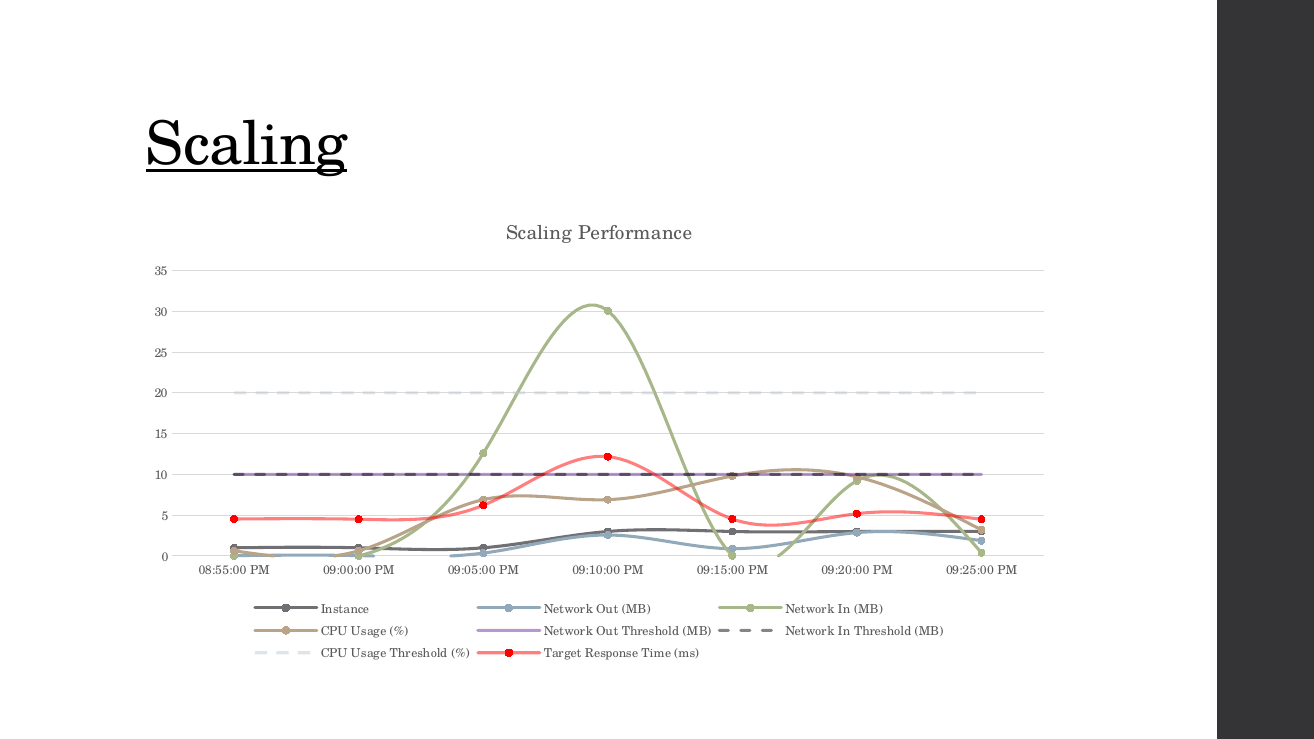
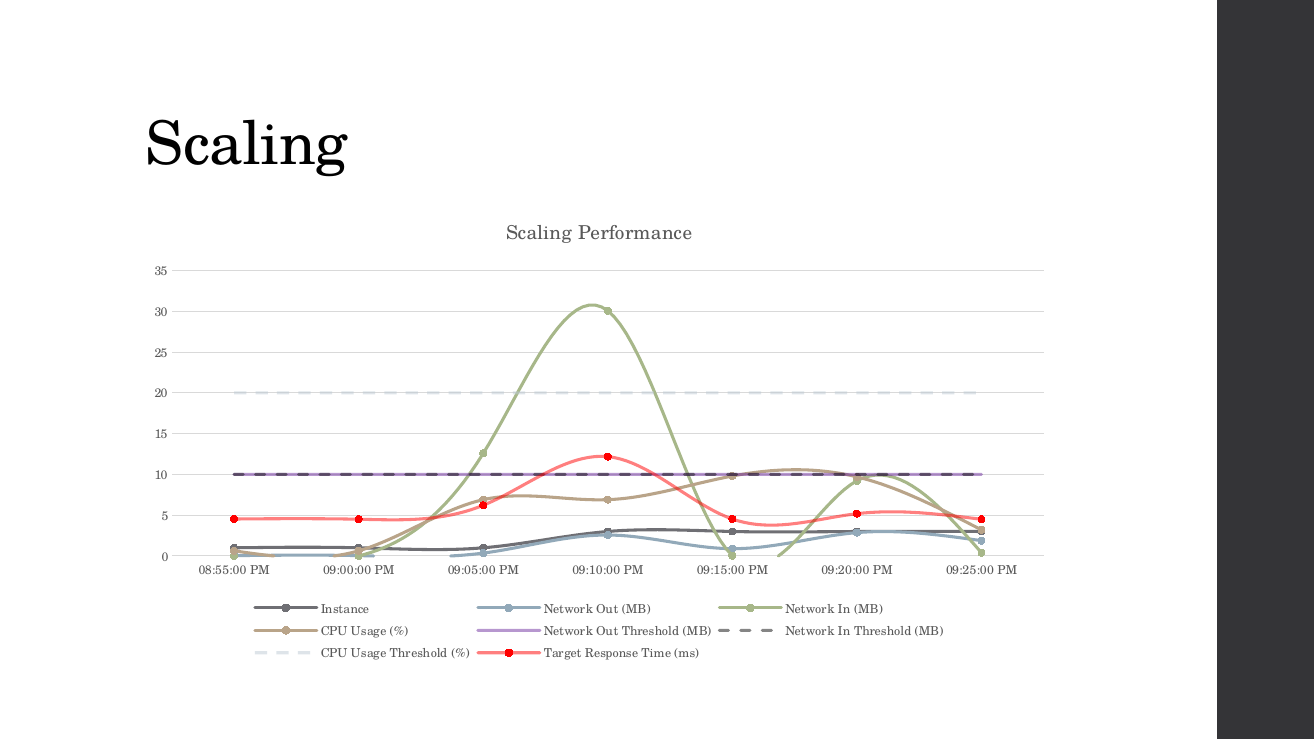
Scaling at (247, 144) underline: present -> none
